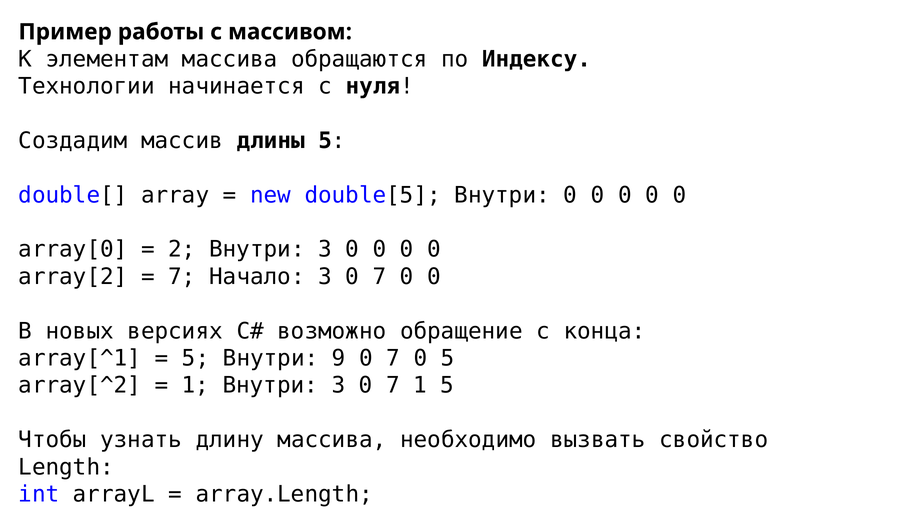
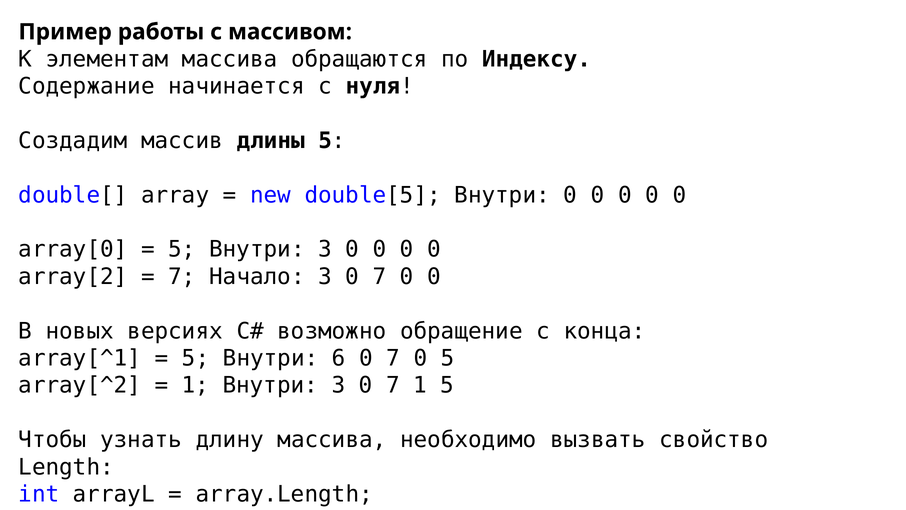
Технологии: Технологии -> Содержание
2 at (182, 249): 2 -> 5
9: 9 -> 6
